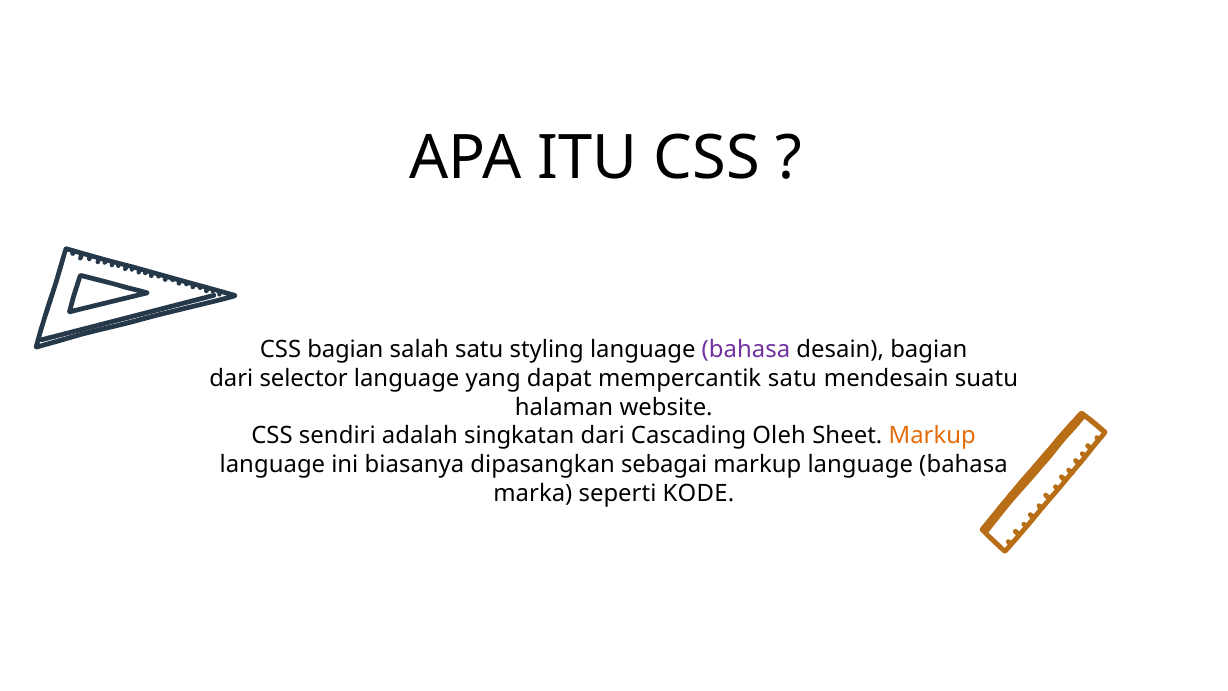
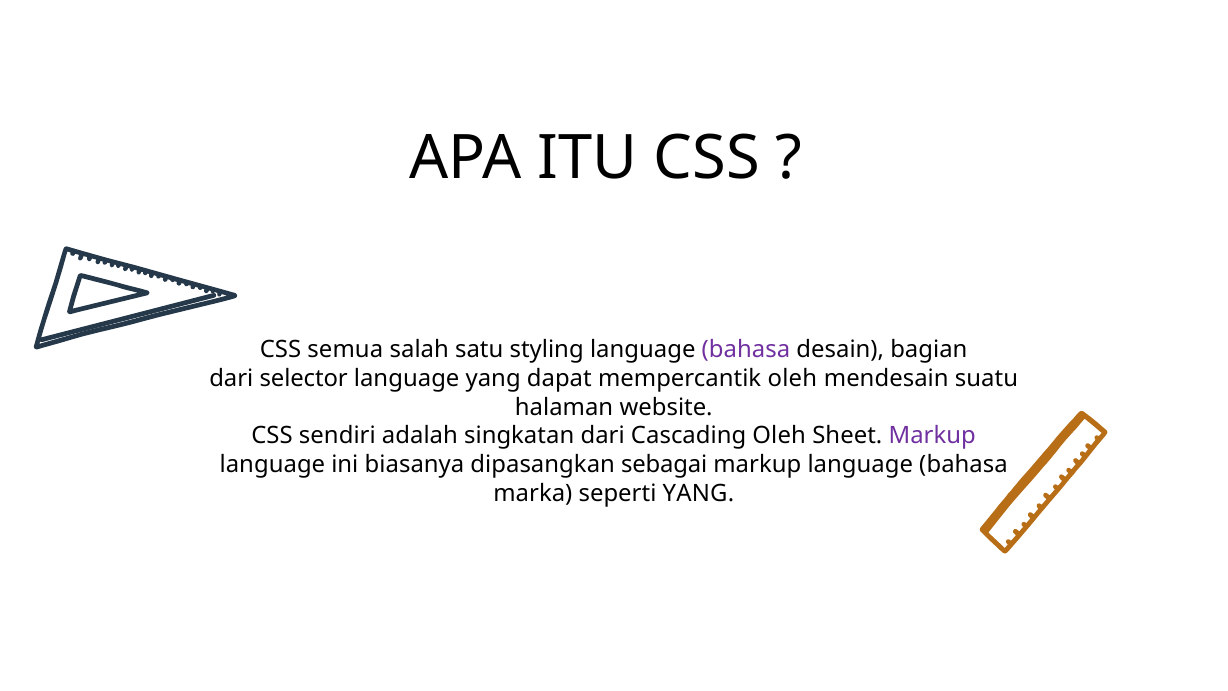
CSS bagian: bagian -> semua
mempercantik satu: satu -> oleh
Markup at (932, 436) colour: orange -> purple
seperti KODE: KODE -> YANG
